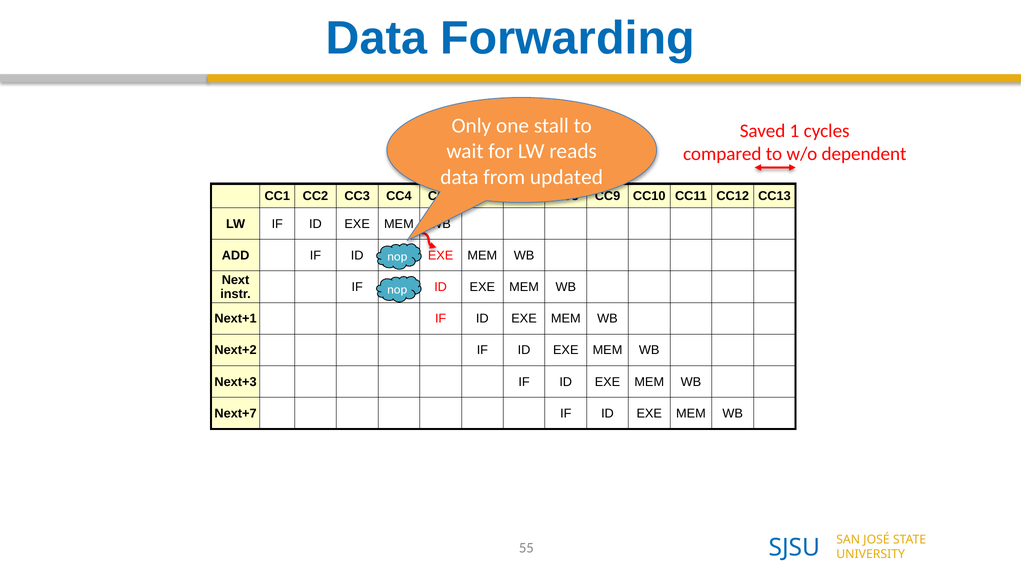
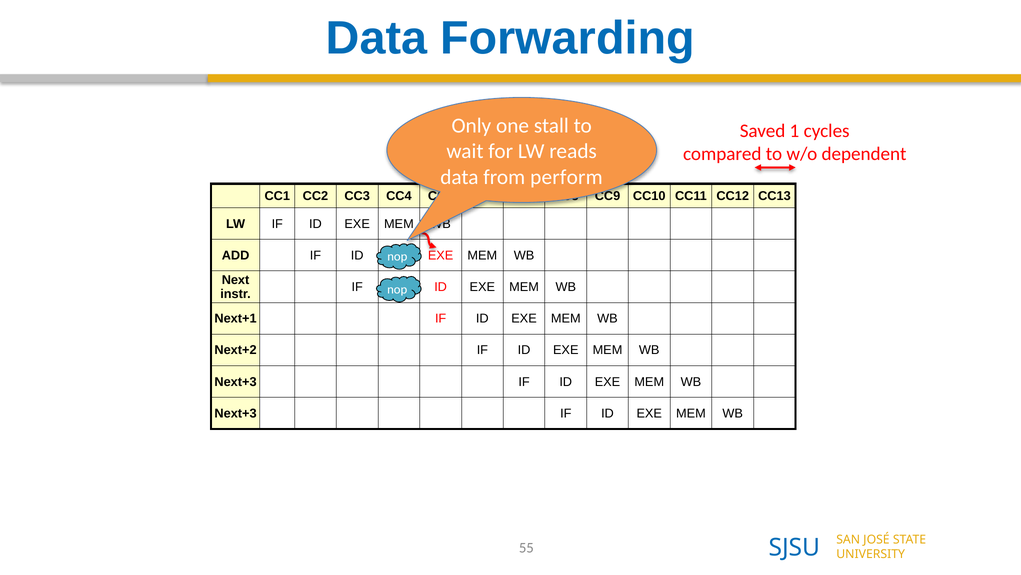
updated: updated -> perform
Next+7 at (236, 413): Next+7 -> Next+3
